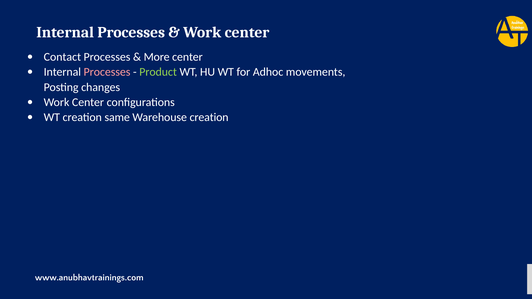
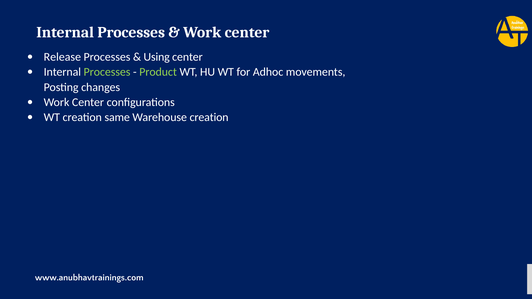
Contact: Contact -> Release
More: More -> Using
Processes at (107, 72) colour: pink -> light green
